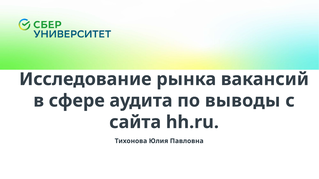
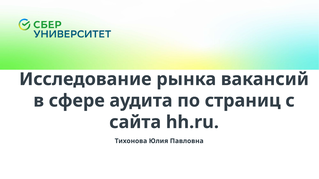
выводы: выводы -> страниц
